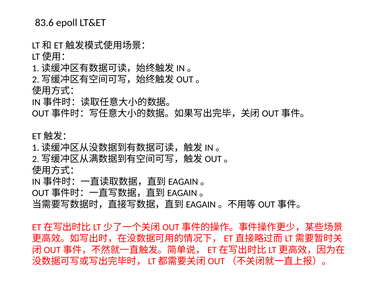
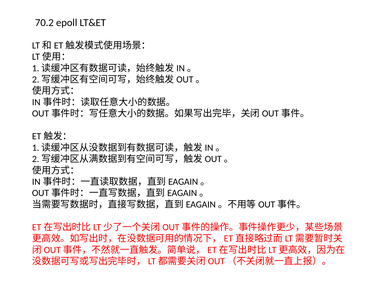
83.6: 83.6 -> 70.2
